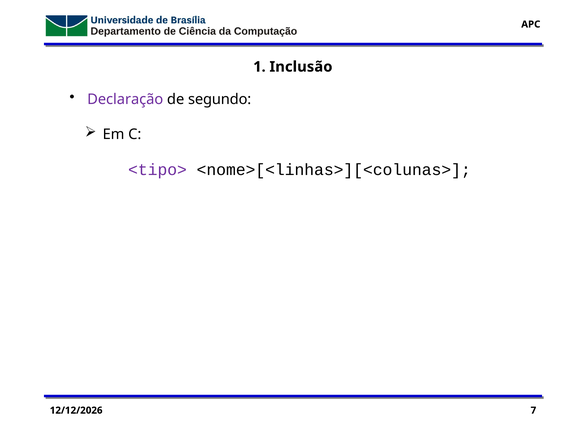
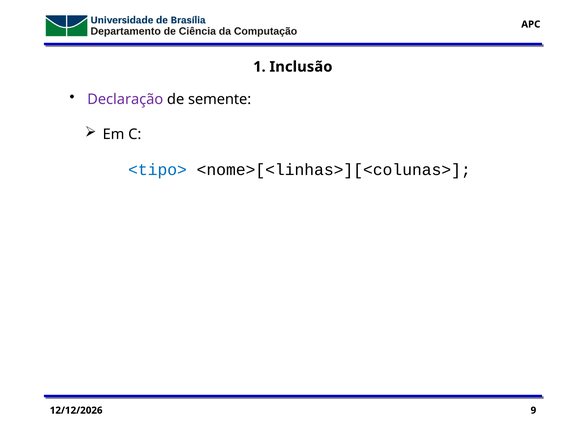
segundo: segundo -> semente
<tipo> colour: purple -> blue
7: 7 -> 9
